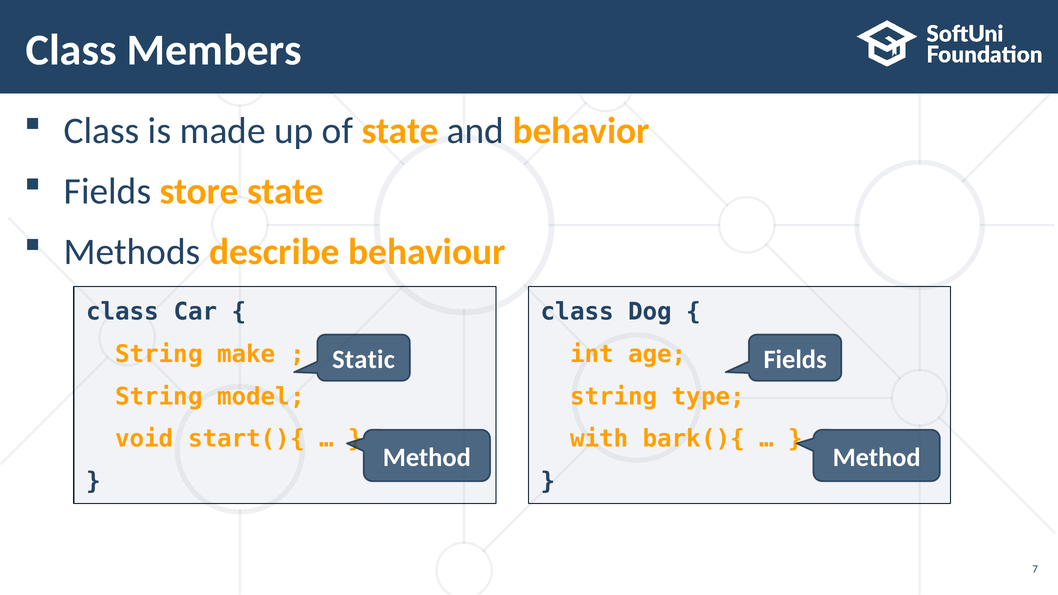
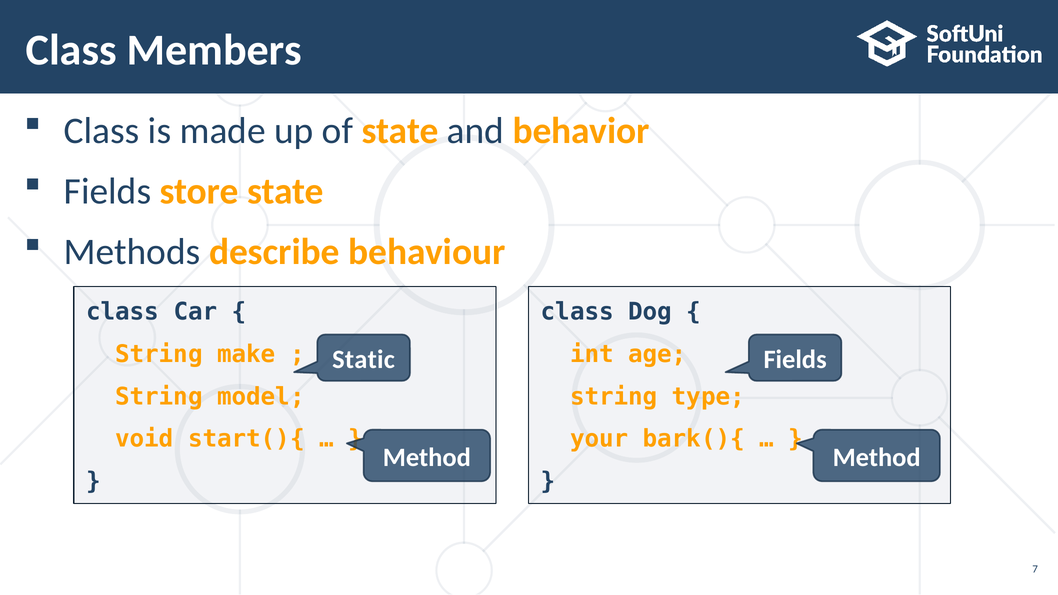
with: with -> your
